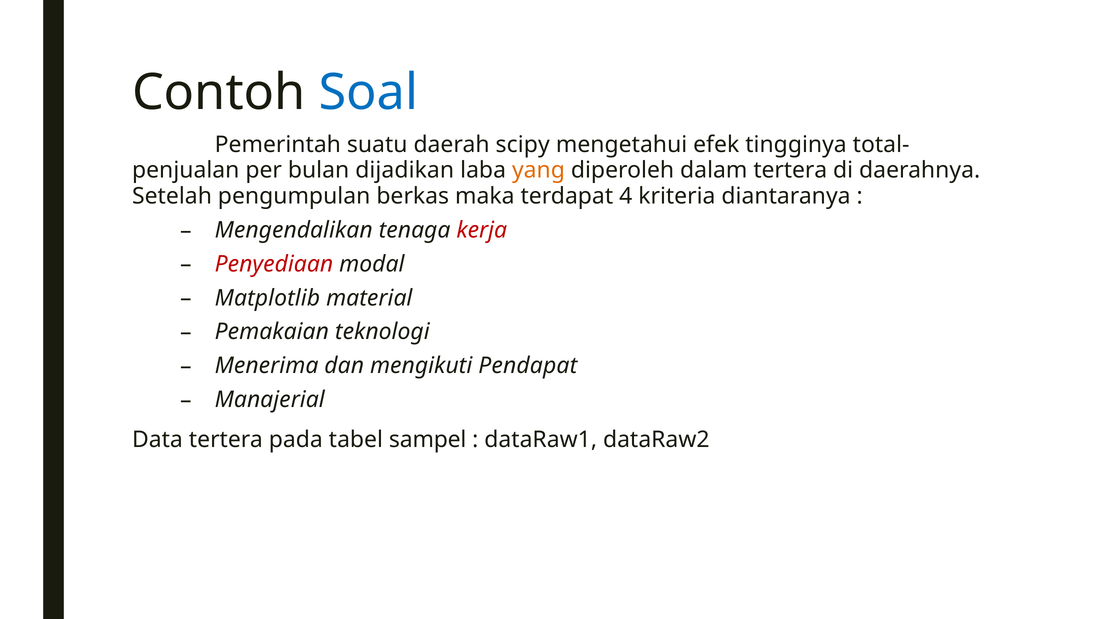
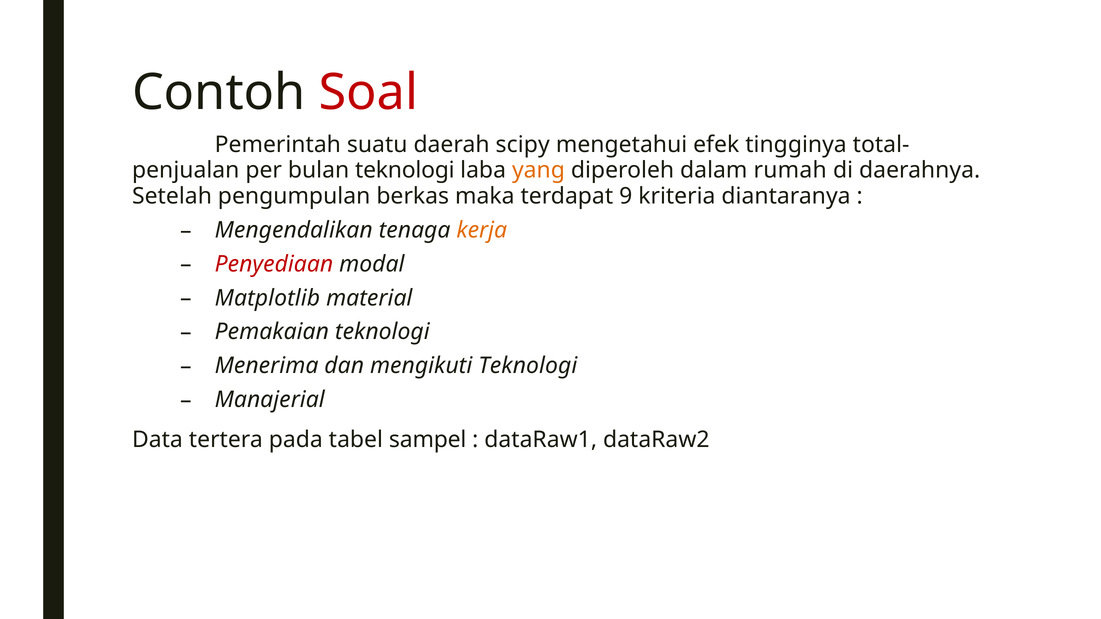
Soal colour: blue -> red
bulan dijadikan: dijadikan -> teknologi
dalam tertera: tertera -> rumah
4: 4 -> 9
kerja colour: red -> orange
mengikuti Pendapat: Pendapat -> Teknologi
